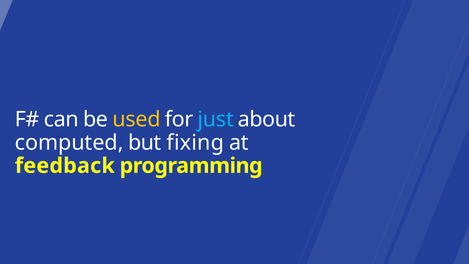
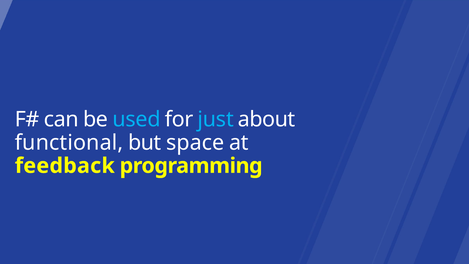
used colour: yellow -> light blue
computed: computed -> functional
fixing: fixing -> space
